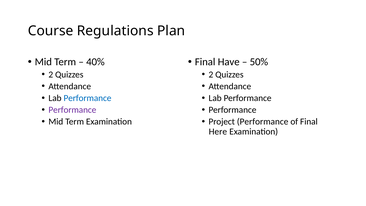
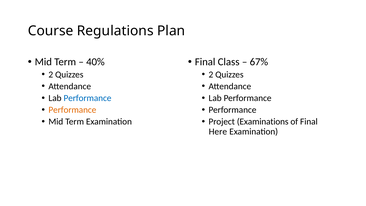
Have: Have -> Class
50%: 50% -> 67%
Performance at (72, 110) colour: purple -> orange
Project Performance: Performance -> Examinations
